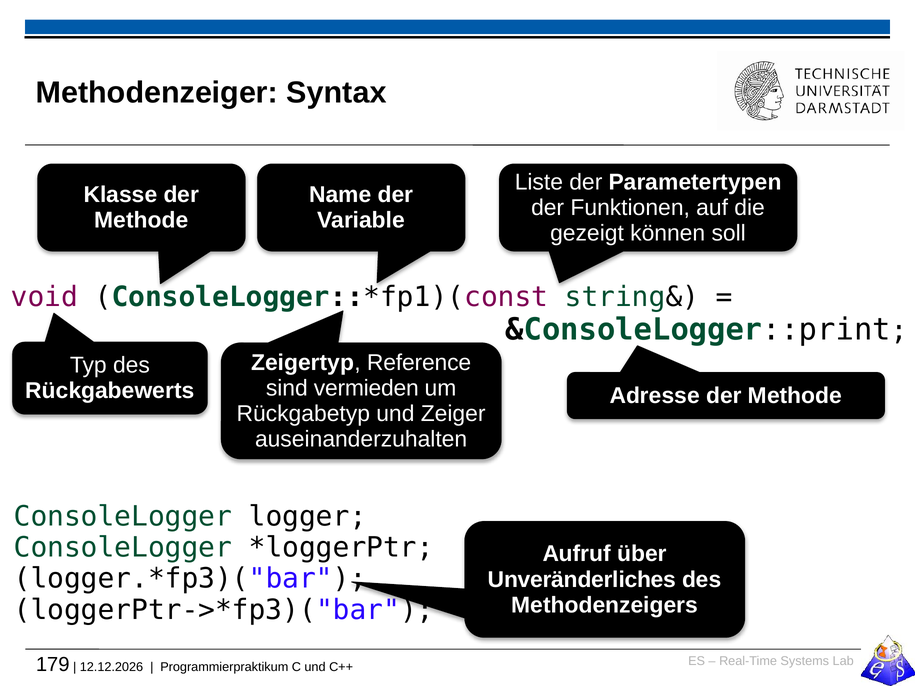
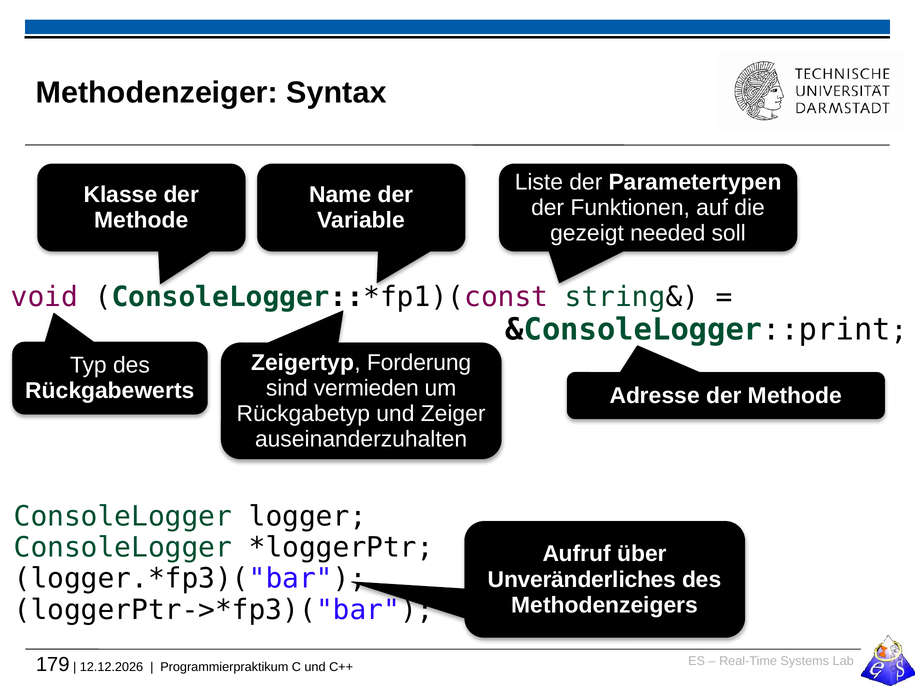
können: können -> needed
Reference: Reference -> Forderung
